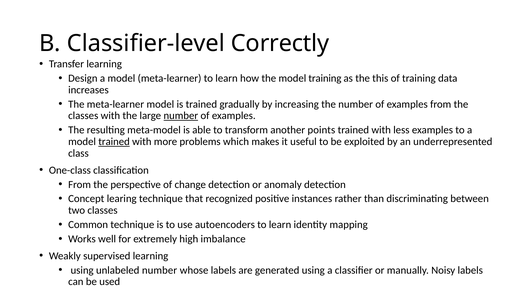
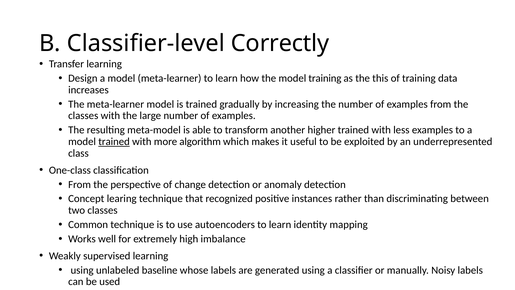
number at (181, 116) underline: present -> none
points: points -> higher
problems: problems -> algorithm
unlabeled number: number -> baseline
